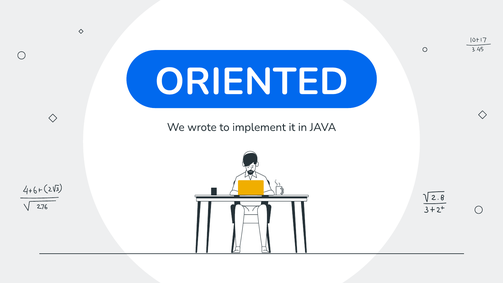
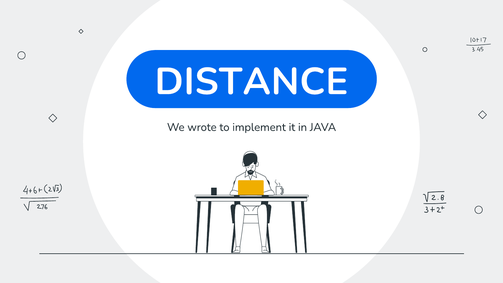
ORIENTED: ORIENTED -> DISTANCE
